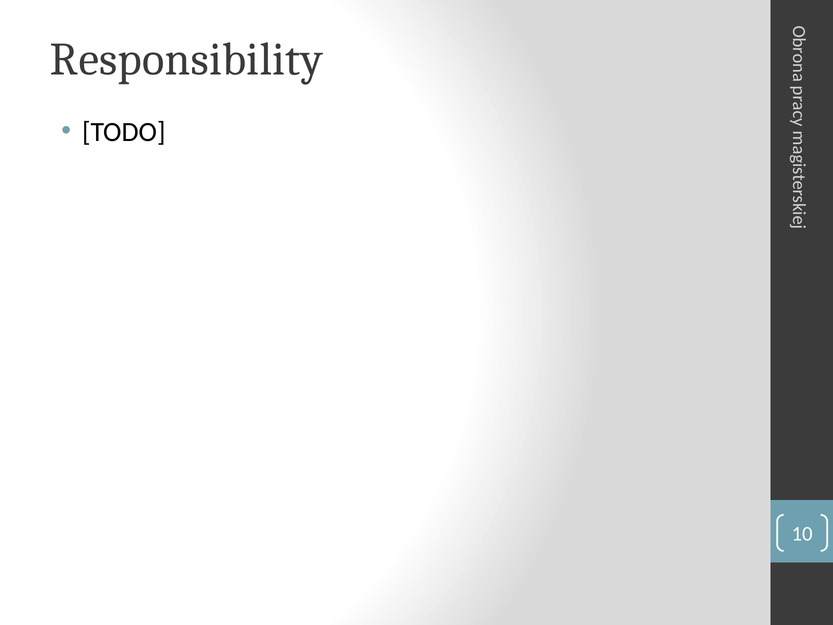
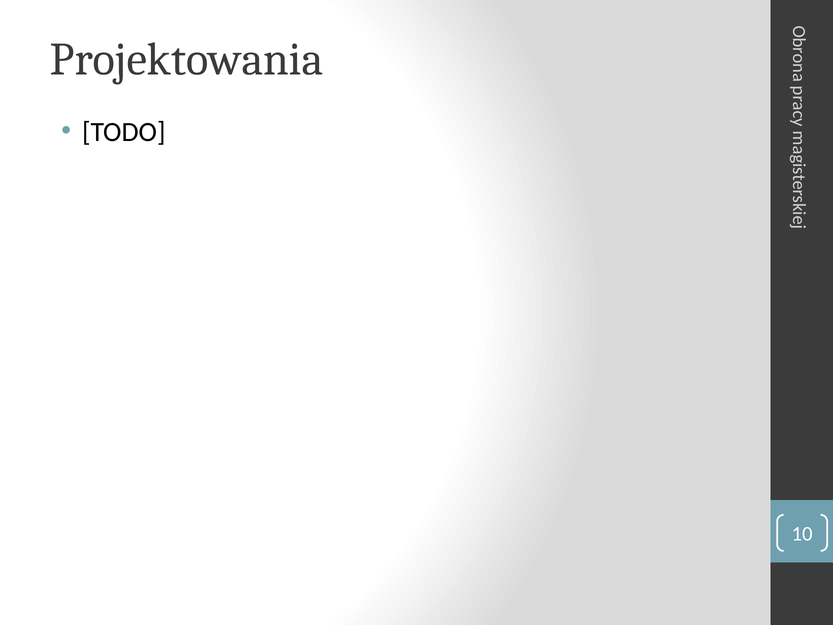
Responsibility: Responsibility -> Projektowania
